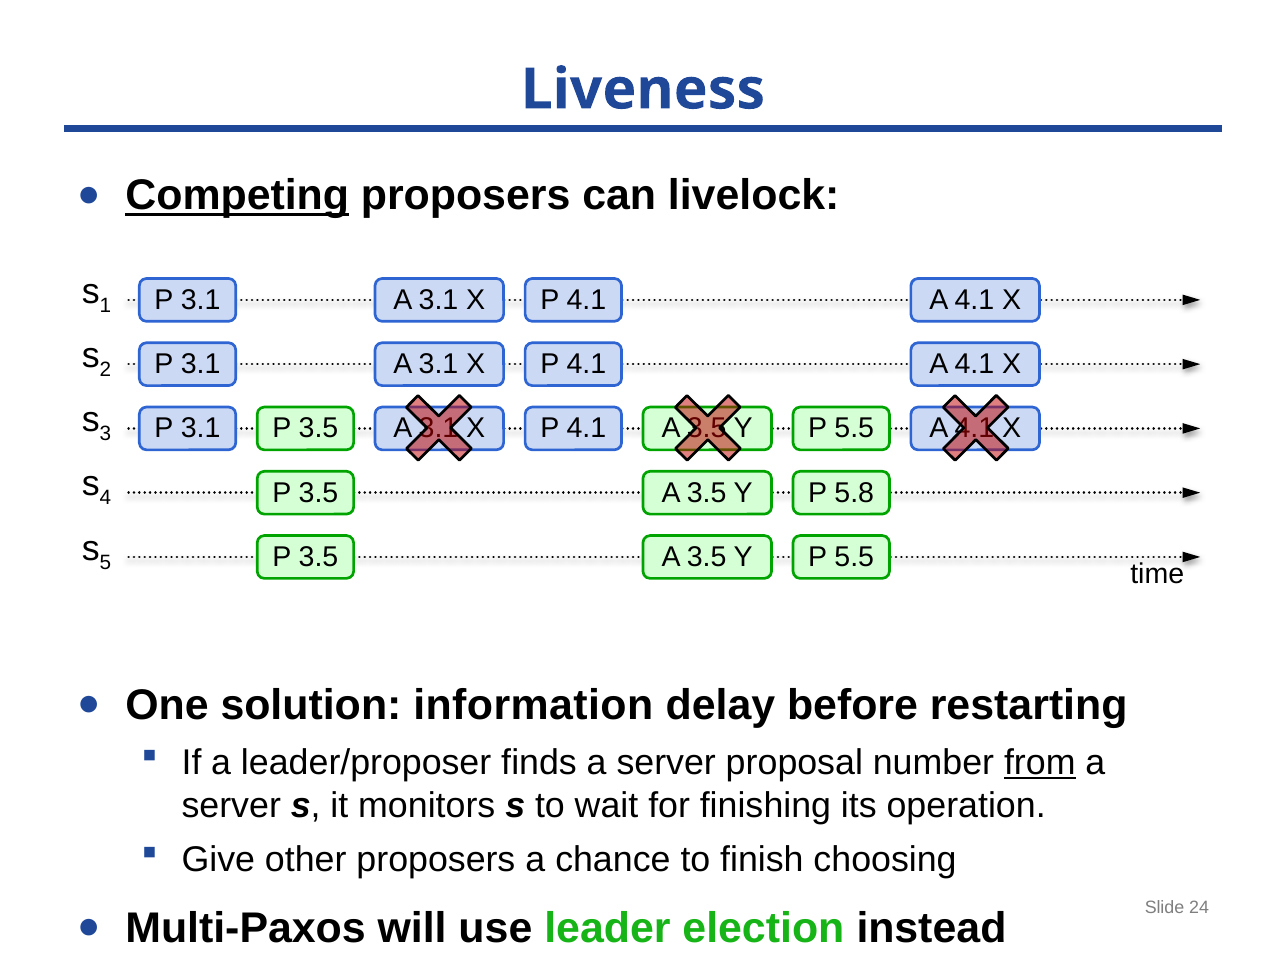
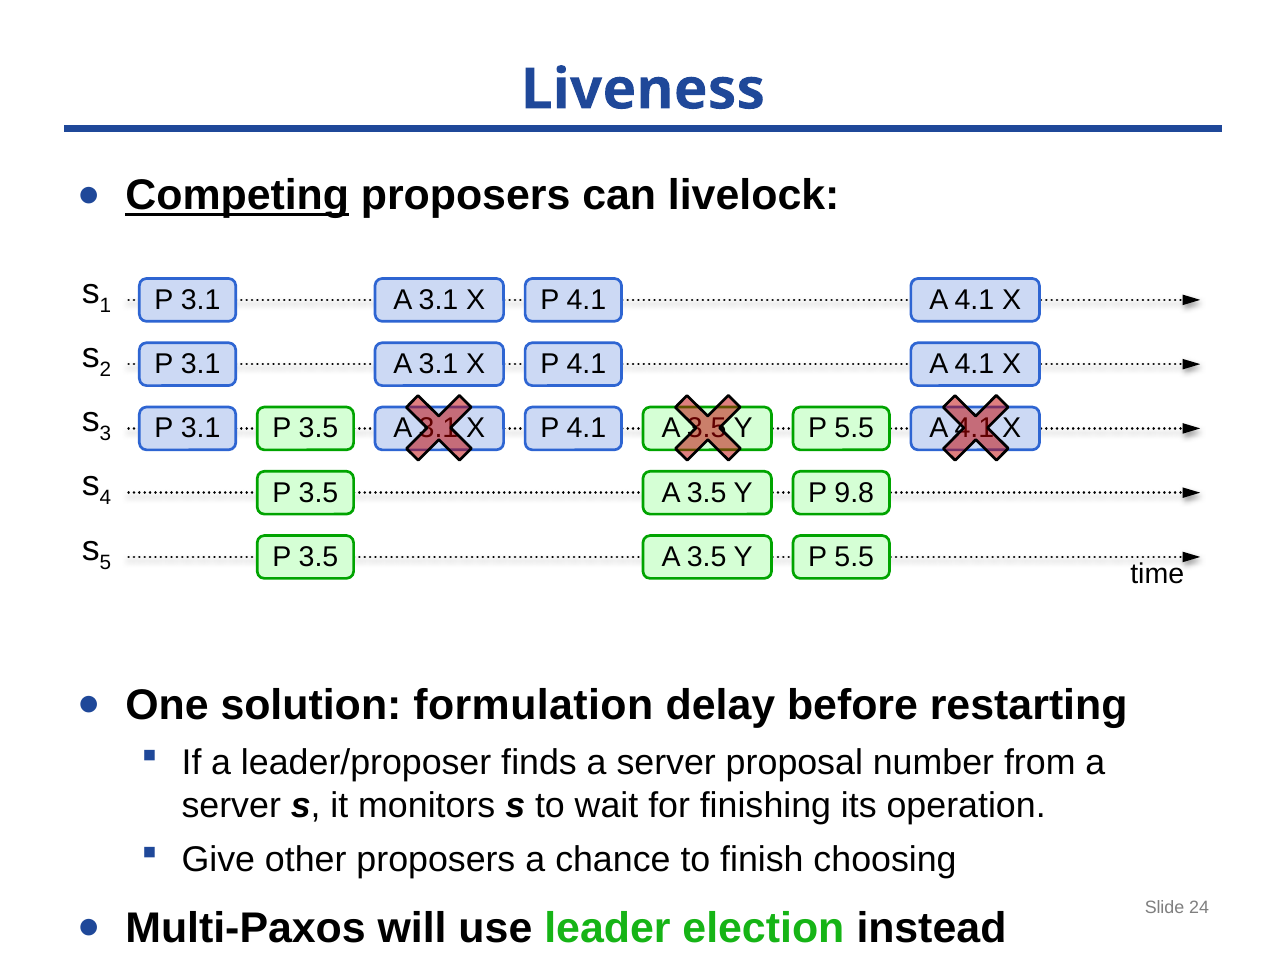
5.8: 5.8 -> 9.8
information: information -> formulation
from underline: present -> none
